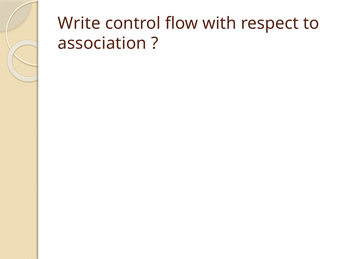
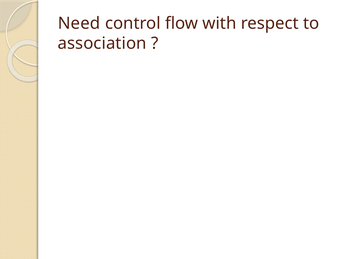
Write: Write -> Need
